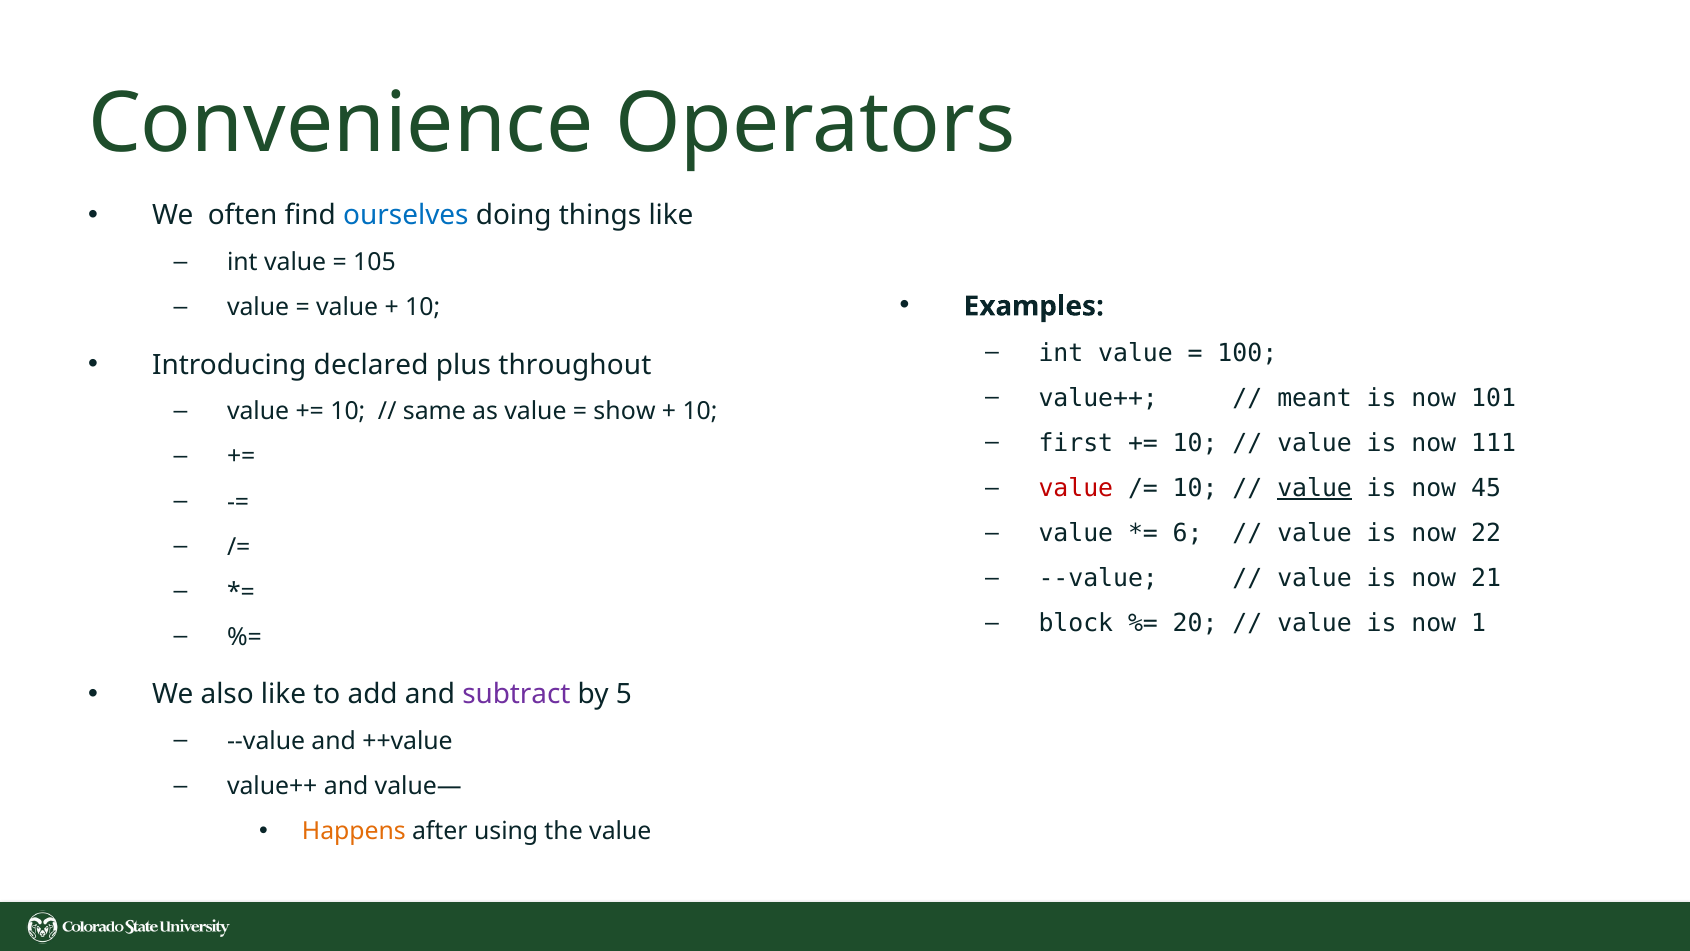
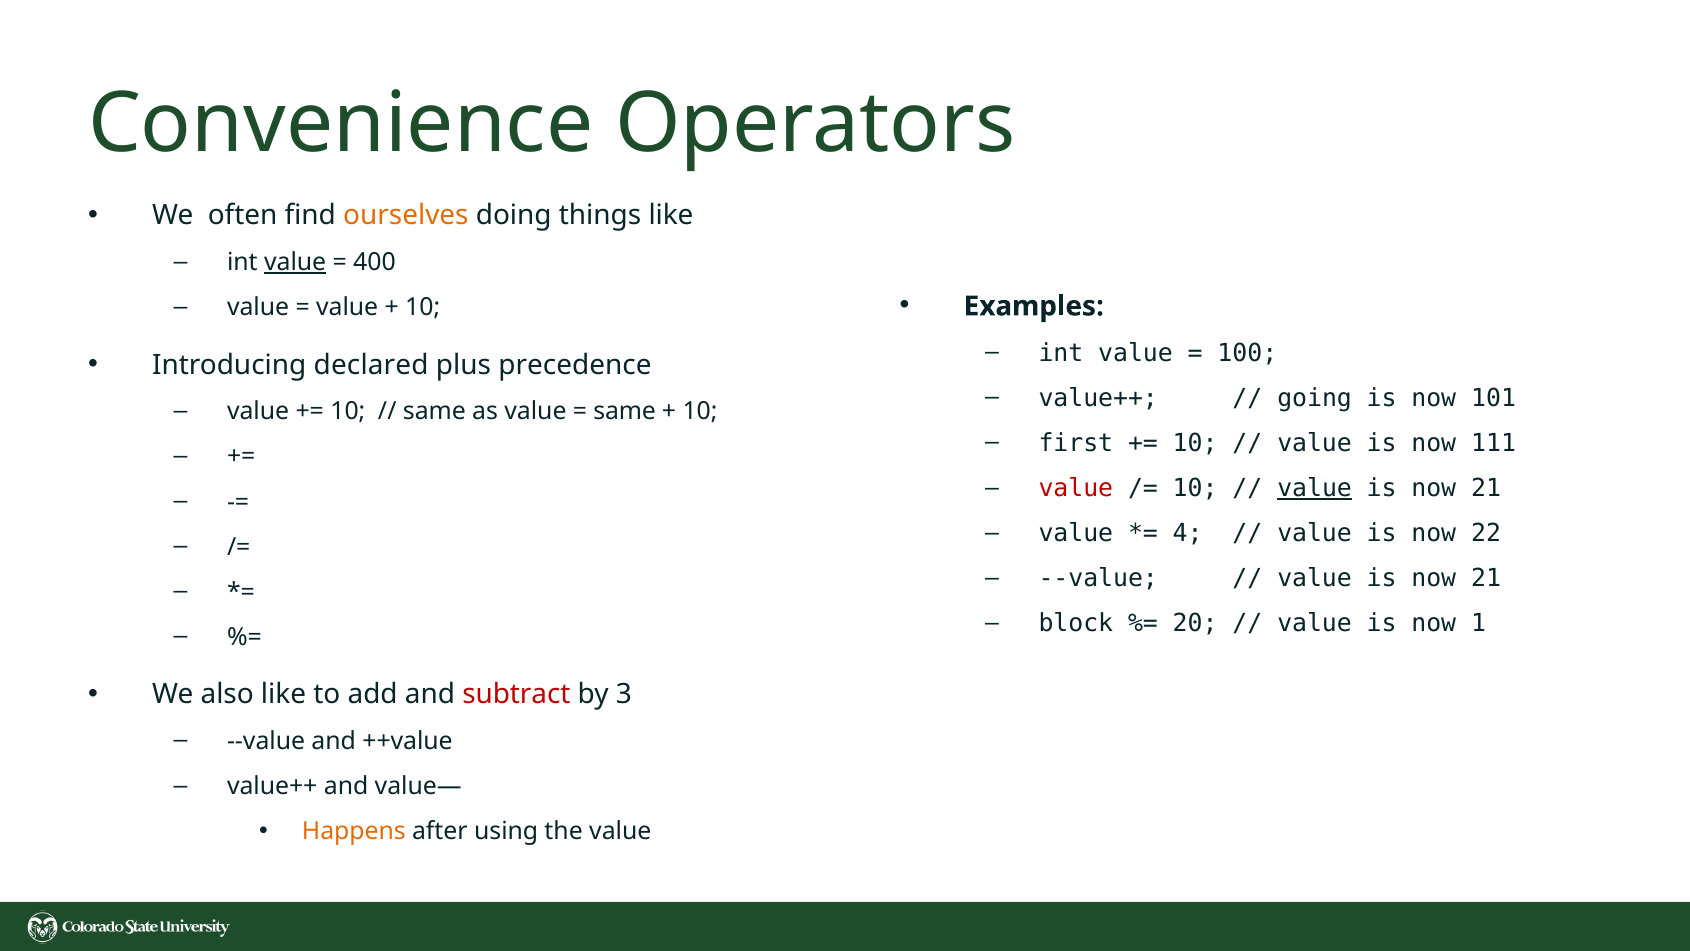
ourselves colour: blue -> orange
value at (295, 262) underline: none -> present
105: 105 -> 400
throughout: throughout -> precedence
meant: meant -> going
show at (624, 411): show -> same
45 at (1486, 488): 45 -> 21
6: 6 -> 4
subtract colour: purple -> red
5: 5 -> 3
